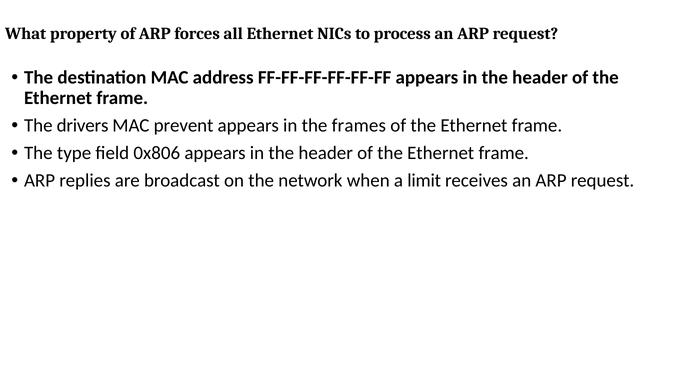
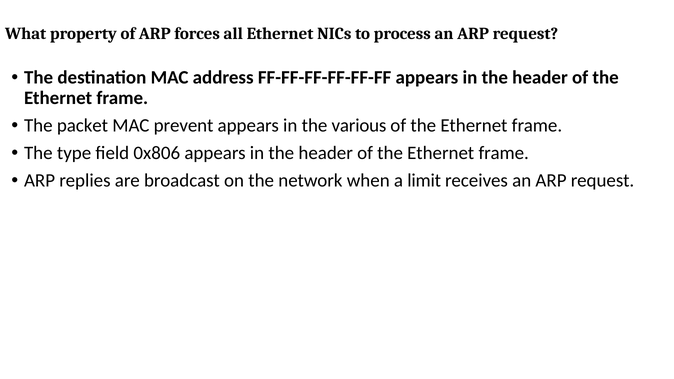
drivers: drivers -> packet
frames: frames -> various
